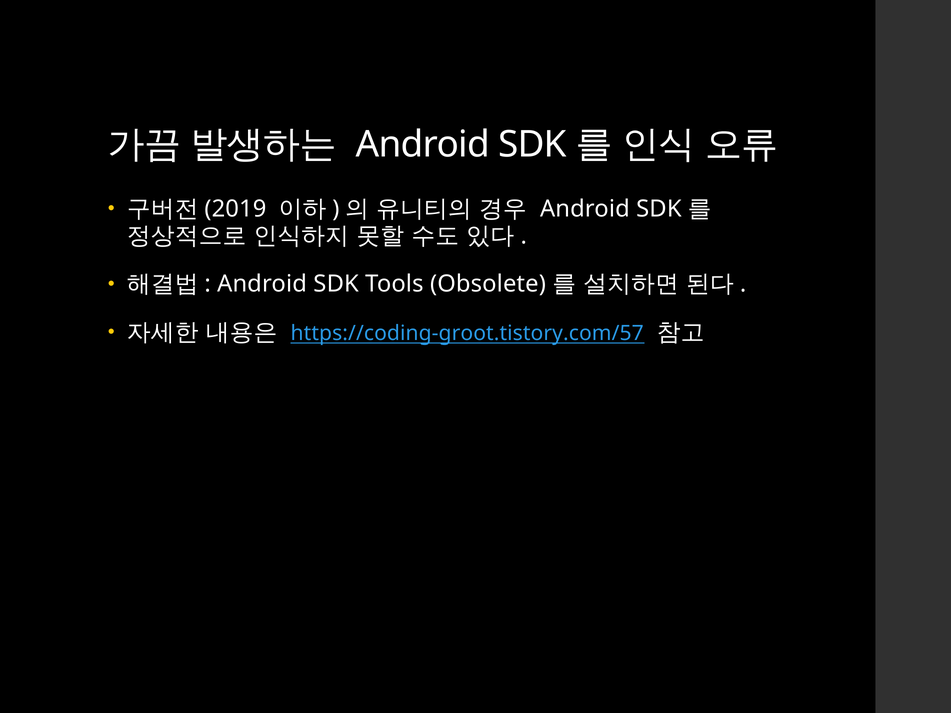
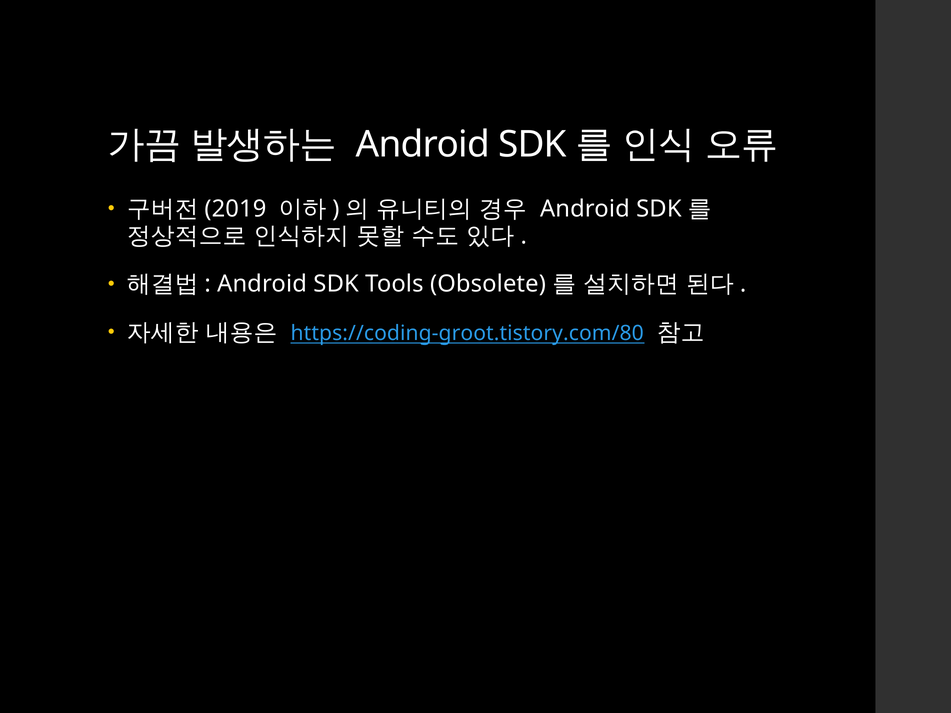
https://coding-groot.tistory.com/57: https://coding-groot.tistory.com/57 -> https://coding-groot.tistory.com/80
